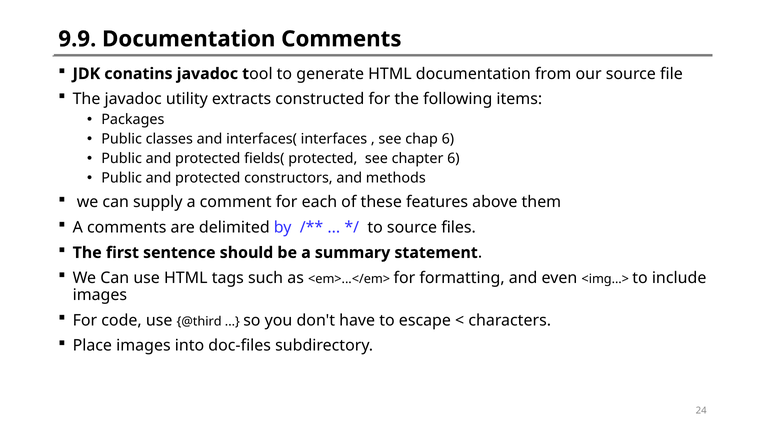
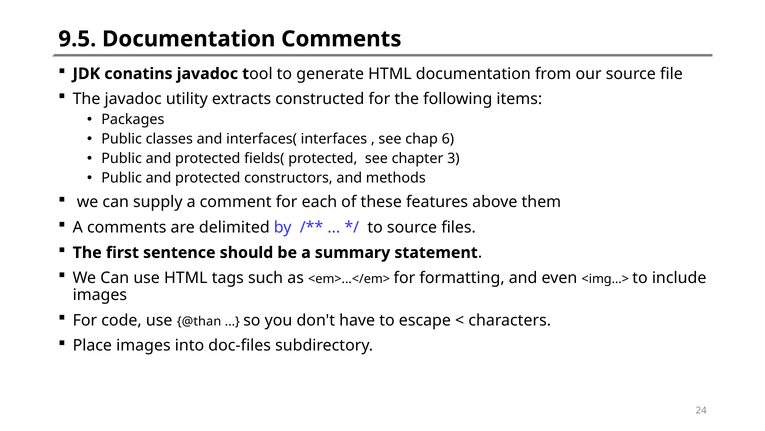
9.9: 9.9 -> 9.5
chapter 6: 6 -> 3
@third: @third -> @than
